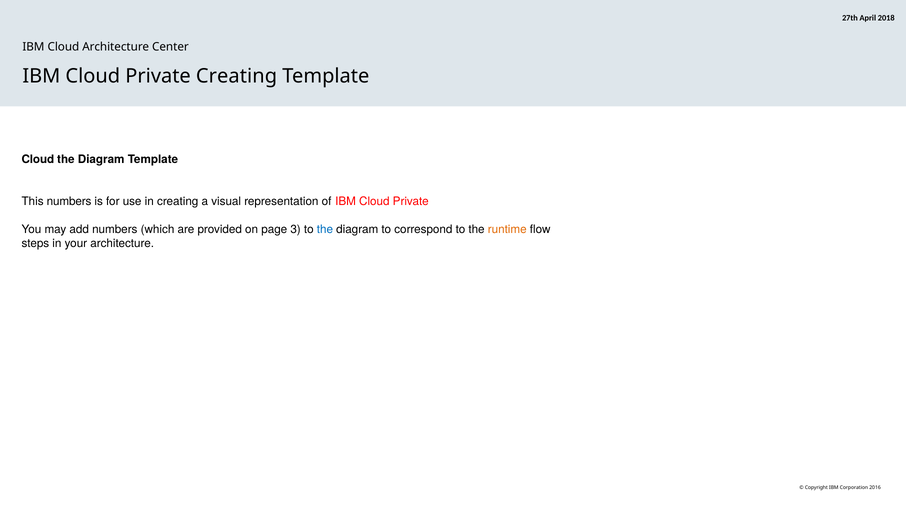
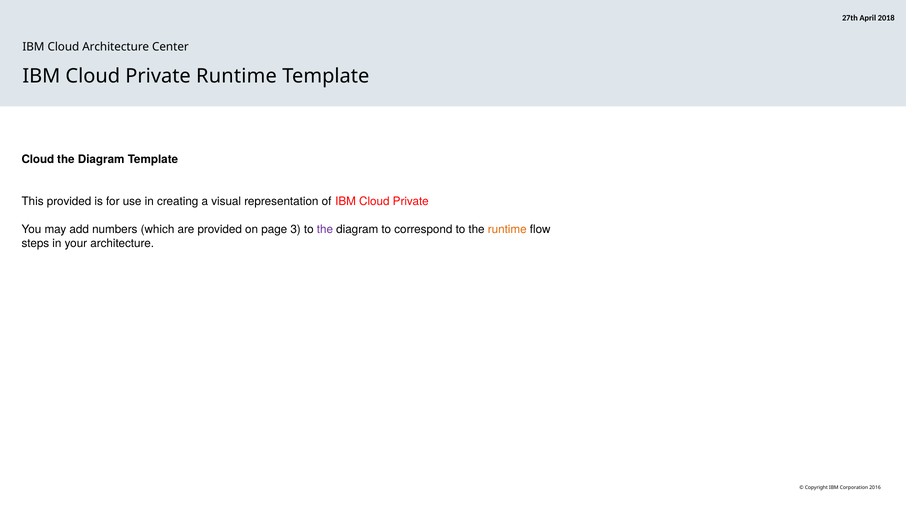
Private Creating: Creating -> Runtime
This numbers: numbers -> provided
the at (325, 229) colour: blue -> purple
